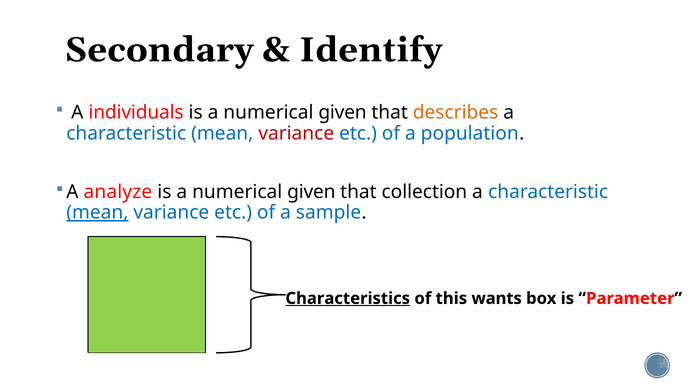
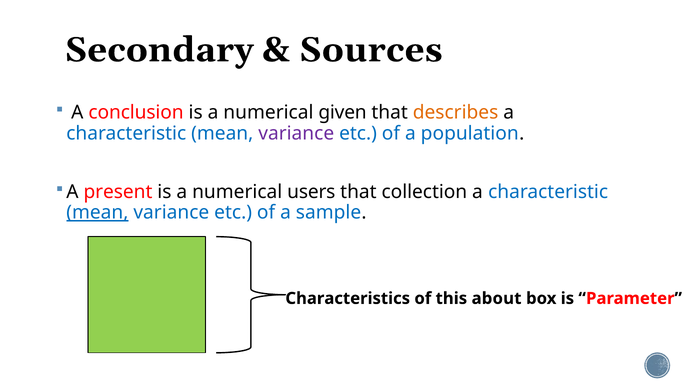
Identify: Identify -> Sources
individuals: individuals -> conclusion
variance at (296, 133) colour: red -> purple
analyze: analyze -> present
given at (311, 192): given -> users
Characteristics underline: present -> none
wants: wants -> about
